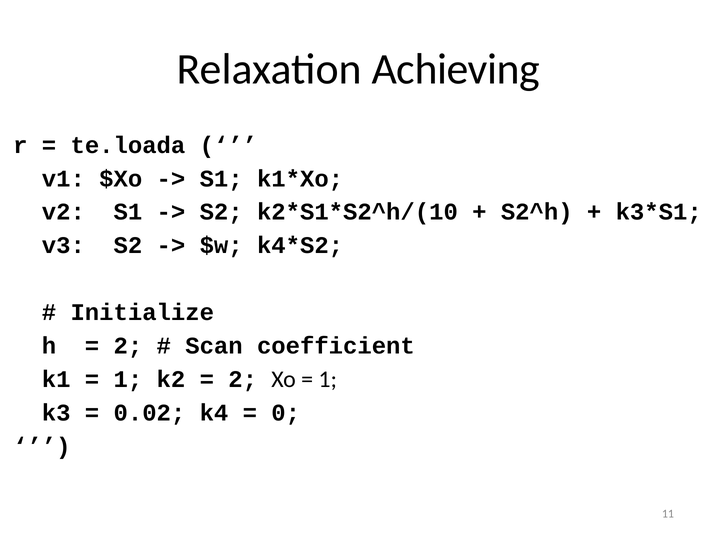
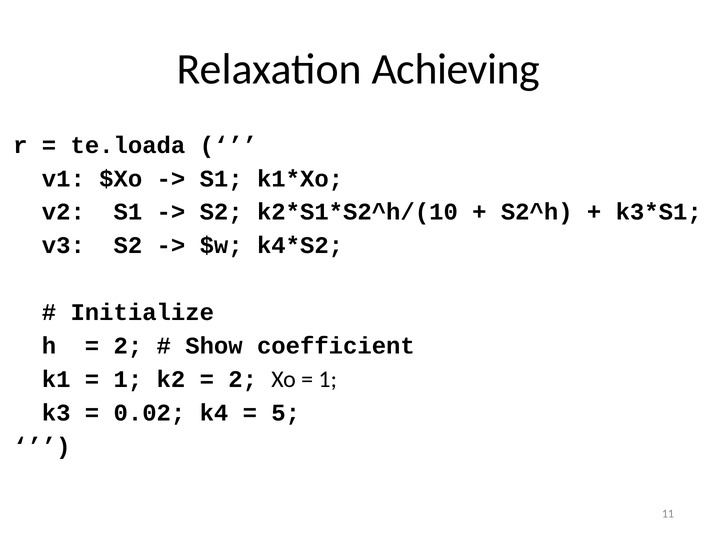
Scan: Scan -> Show
0: 0 -> 5
